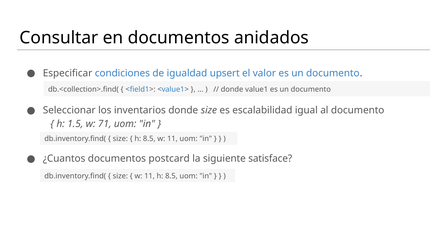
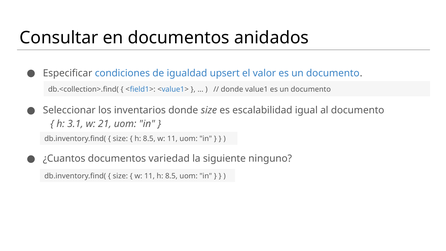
1.5: 1.5 -> 3.1
71: 71 -> 21
postcard: postcard -> variedad
satisface: satisface -> ninguno
